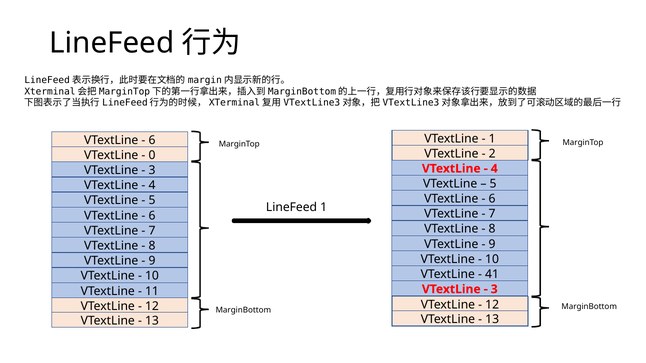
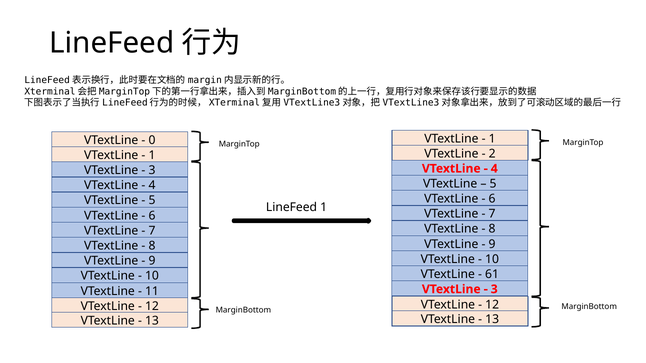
6 at (152, 140): 6 -> 0
0 at (152, 155): 0 -> 1
41: 41 -> 61
